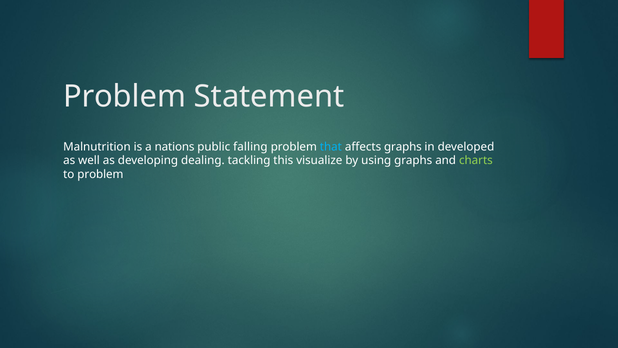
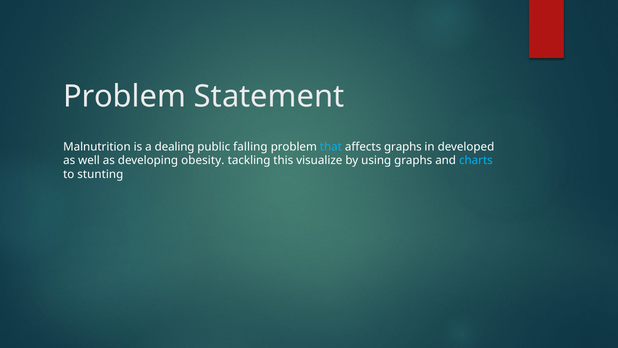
nations: nations -> dealing
dealing: dealing -> obesity
charts colour: light green -> light blue
to problem: problem -> stunting
